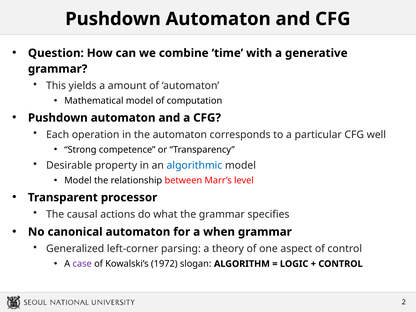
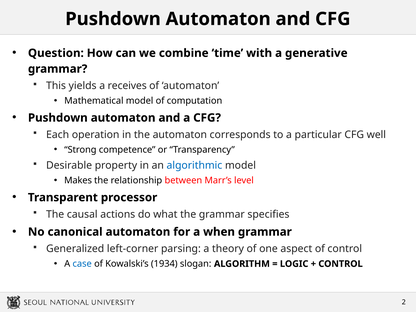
amount: amount -> receives
Model at (78, 181): Model -> Makes
case colour: purple -> blue
1972: 1972 -> 1934
